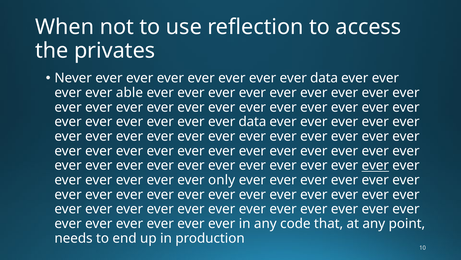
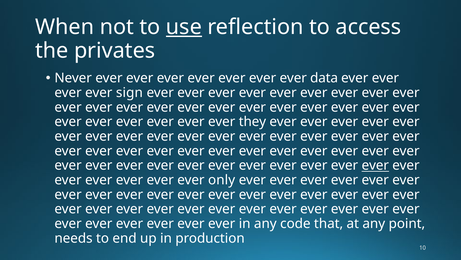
use underline: none -> present
able: able -> sign
data at (252, 122): data -> they
